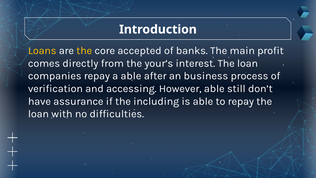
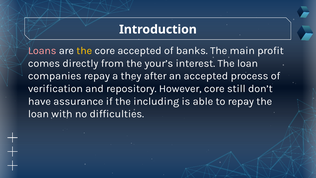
Loans colour: yellow -> pink
a able: able -> they
an business: business -> accepted
accessing: accessing -> repository
However able: able -> core
